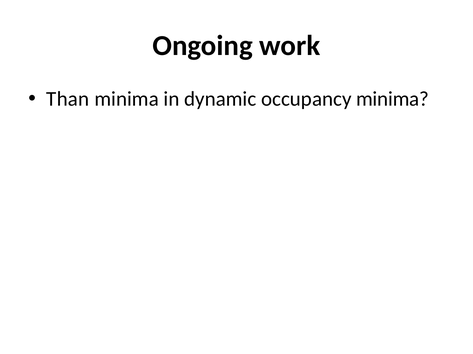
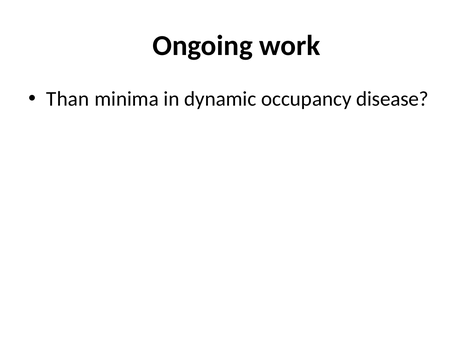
occupancy minima: minima -> disease
